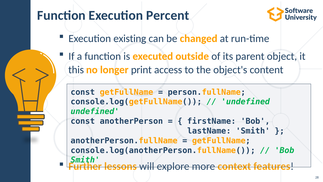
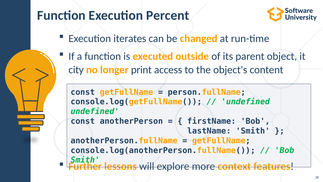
existing: existing -> iterates
this: this -> city
